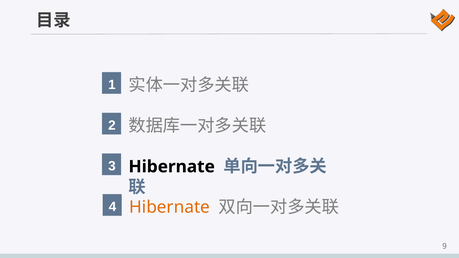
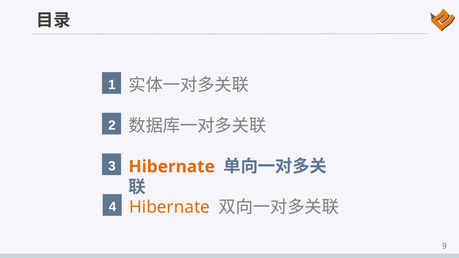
Hibernate at (172, 167) colour: black -> orange
